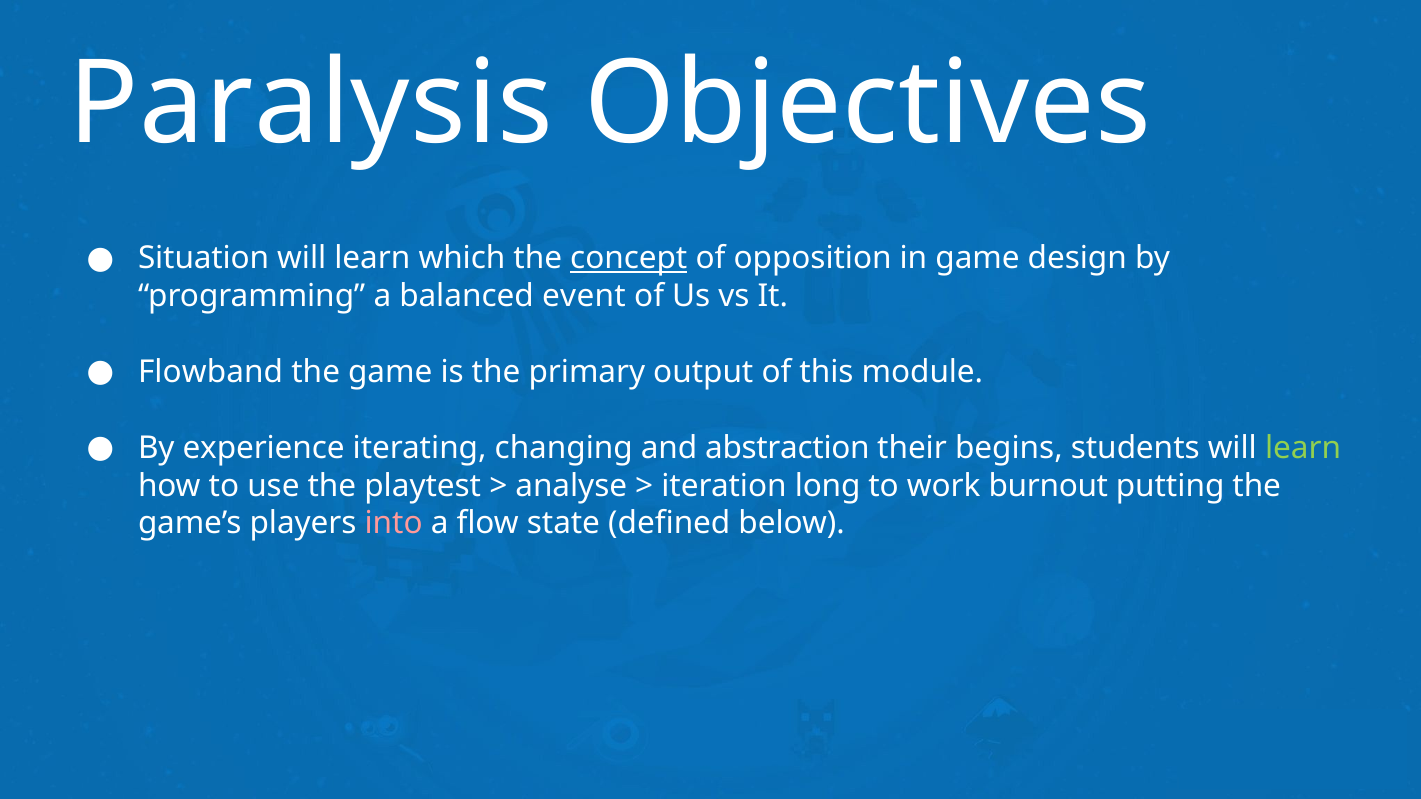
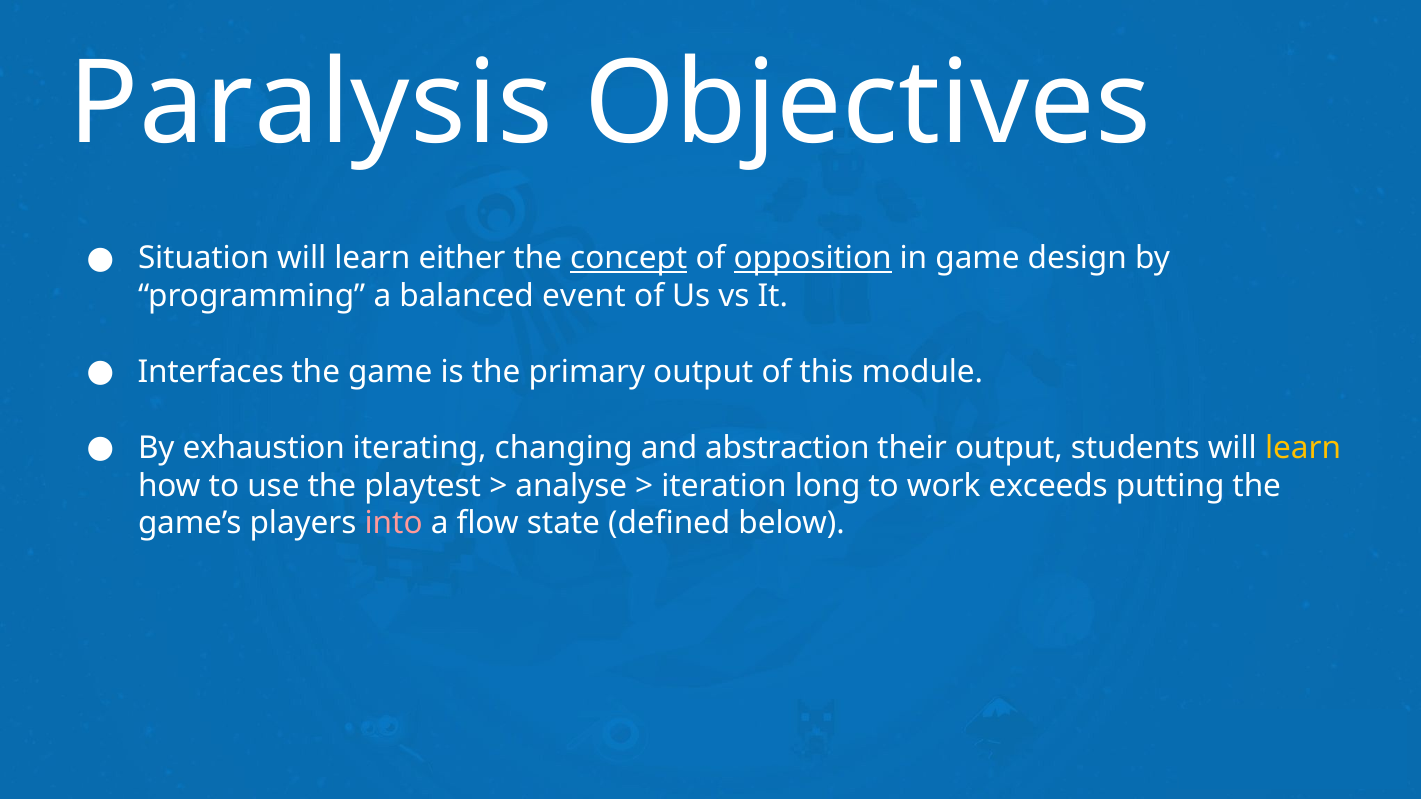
which: which -> either
opposition underline: none -> present
Flowband: Flowband -> Interfaces
experience: experience -> exhaustion
their begins: begins -> output
learn at (1303, 448) colour: light green -> yellow
burnout: burnout -> exceeds
